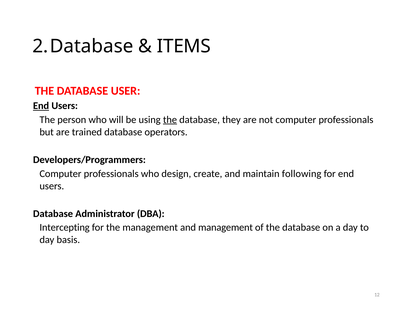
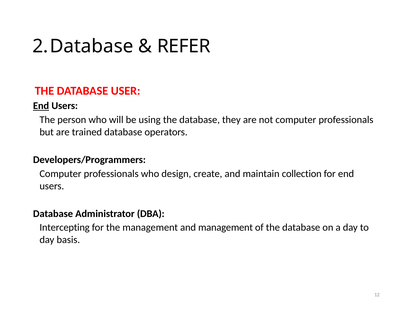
ITEMS: ITEMS -> REFER
the at (170, 120) underline: present -> none
following: following -> collection
